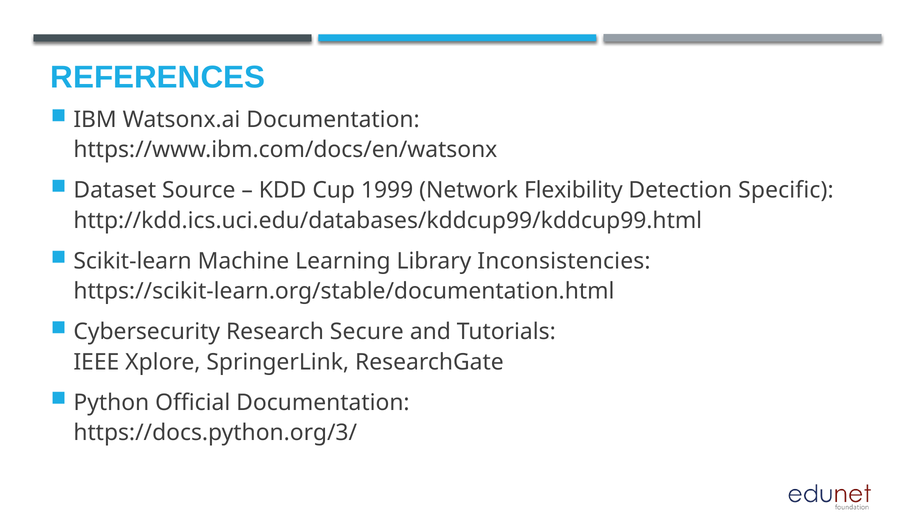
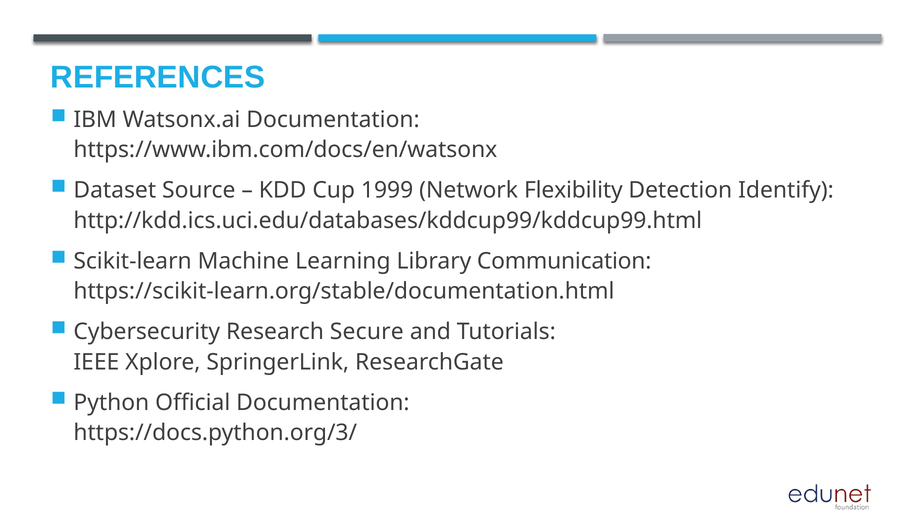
Specific: Specific -> Identify
Inconsistencies: Inconsistencies -> Communication
